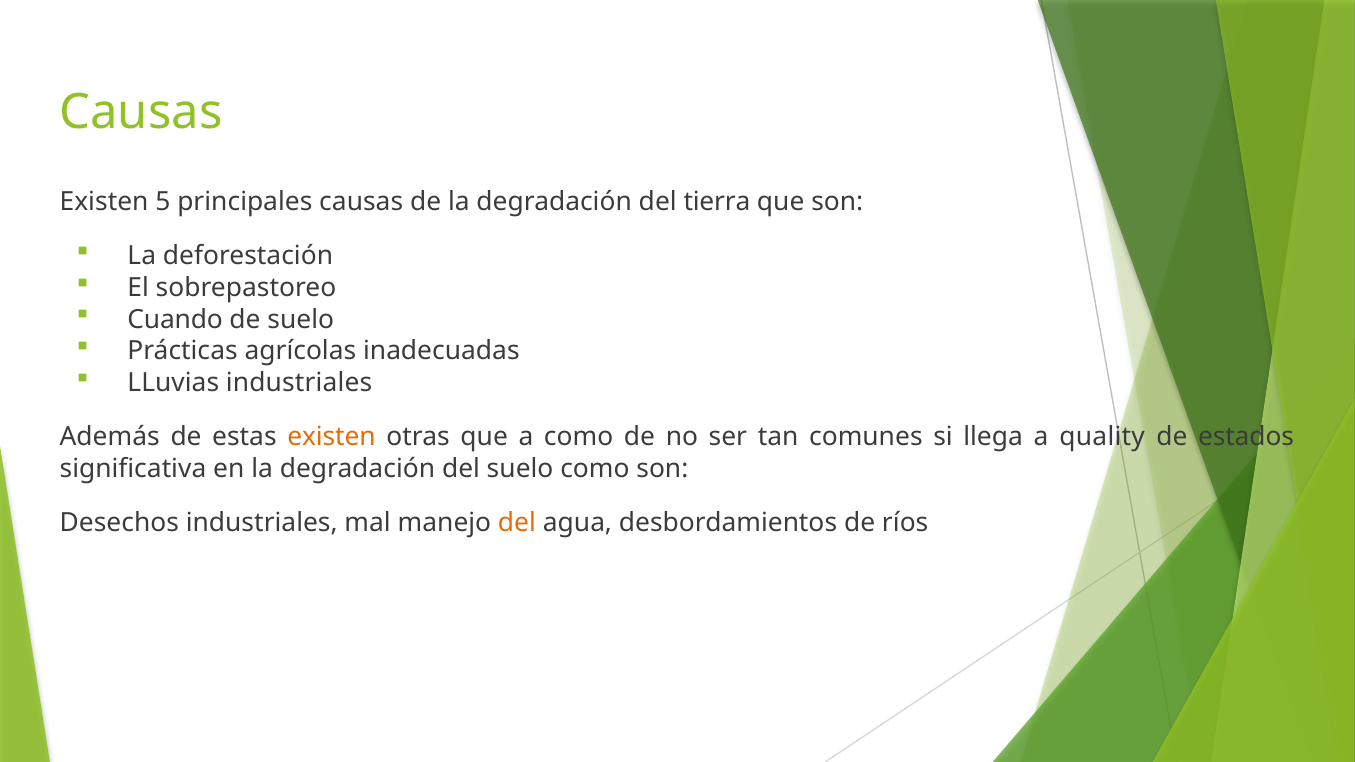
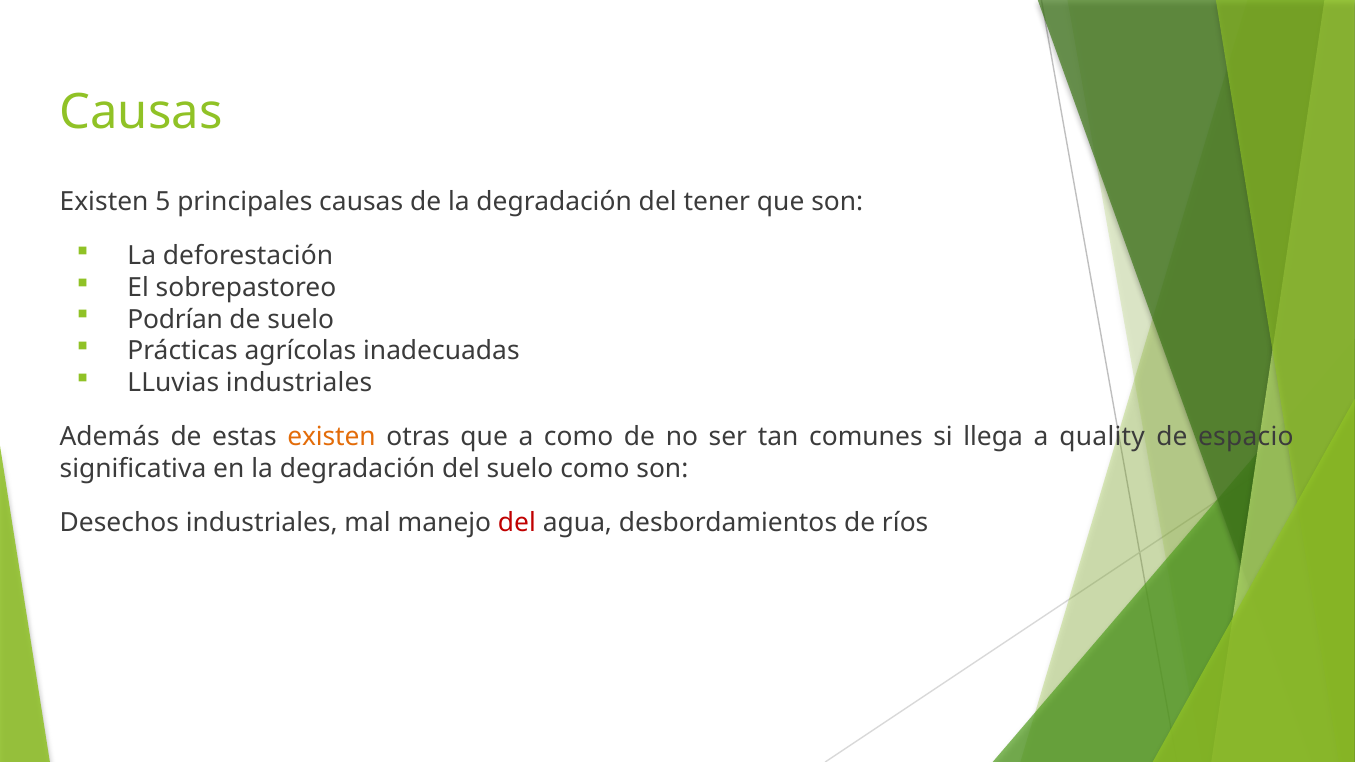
tierra: tierra -> tener
Cuando: Cuando -> Podrían
estados: estados -> espacio
del at (517, 523) colour: orange -> red
